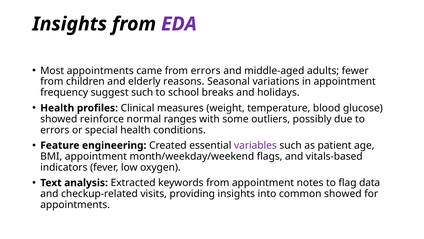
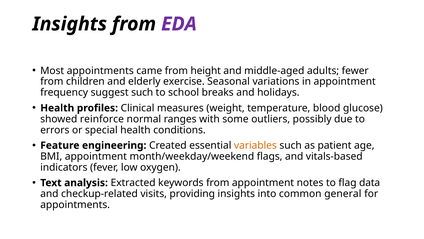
from errors: errors -> height
reasons: reasons -> exercise
variables colour: purple -> orange
common showed: showed -> general
